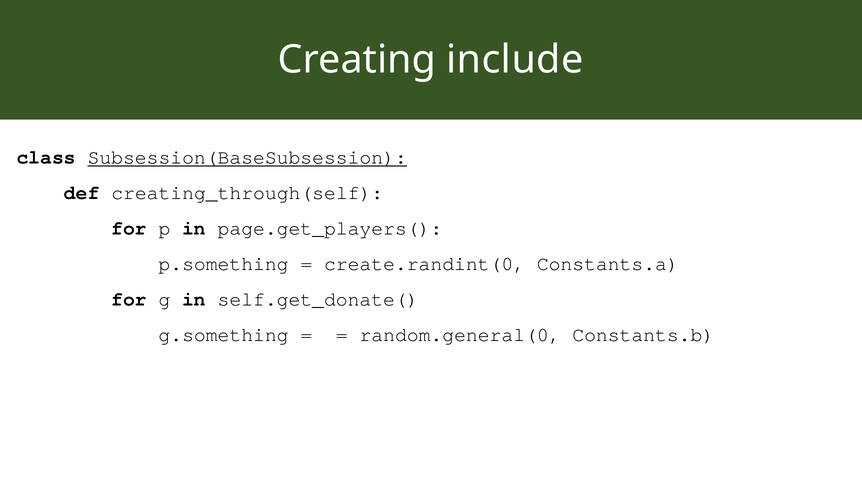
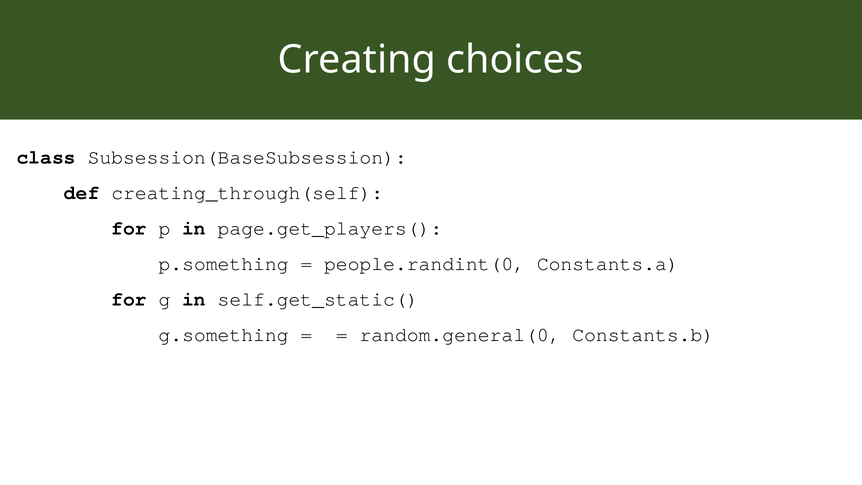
include: include -> choices
Subsession(BaseSubsession underline: present -> none
create.randint(0: create.randint(0 -> people.randint(0
self.get_donate(: self.get_donate( -> self.get_static(
